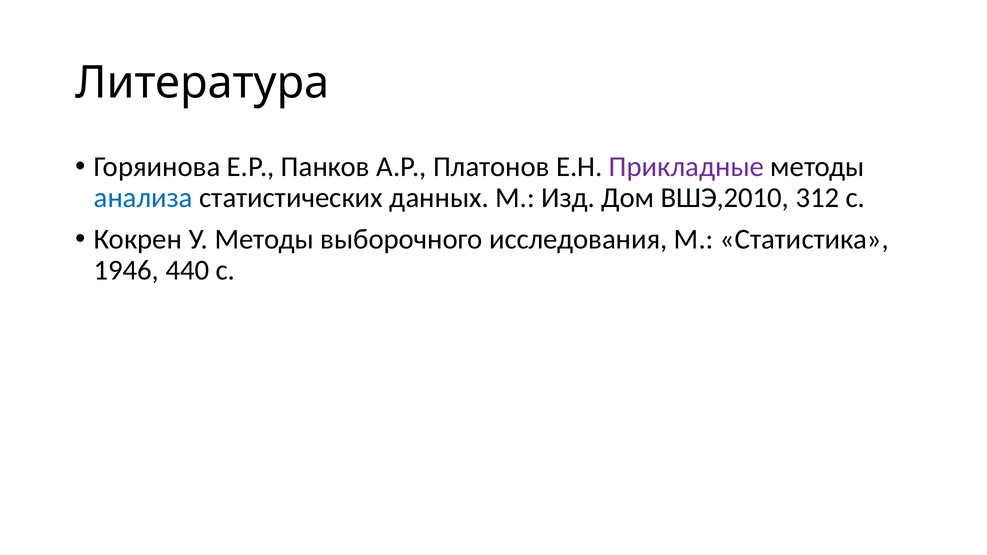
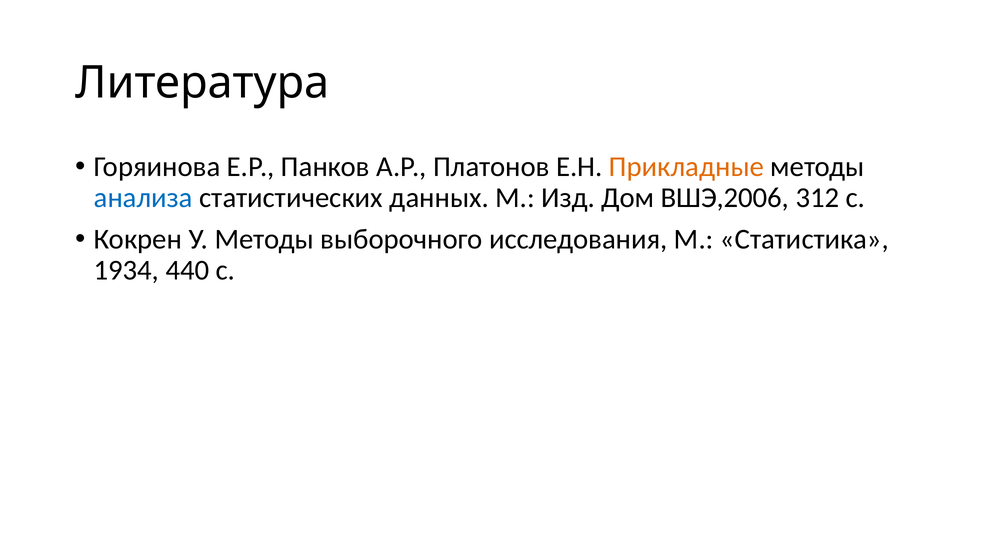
Прикладные colour: purple -> orange
ВШЭ,2010: ВШЭ,2010 -> ВШЭ,2006
1946: 1946 -> 1934
